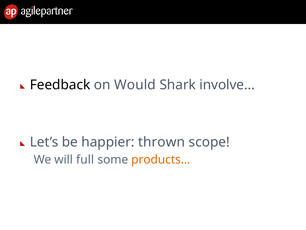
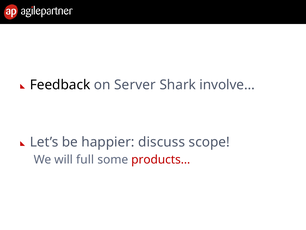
Would: Would -> Server
thrown: thrown -> discuss
products… colour: orange -> red
